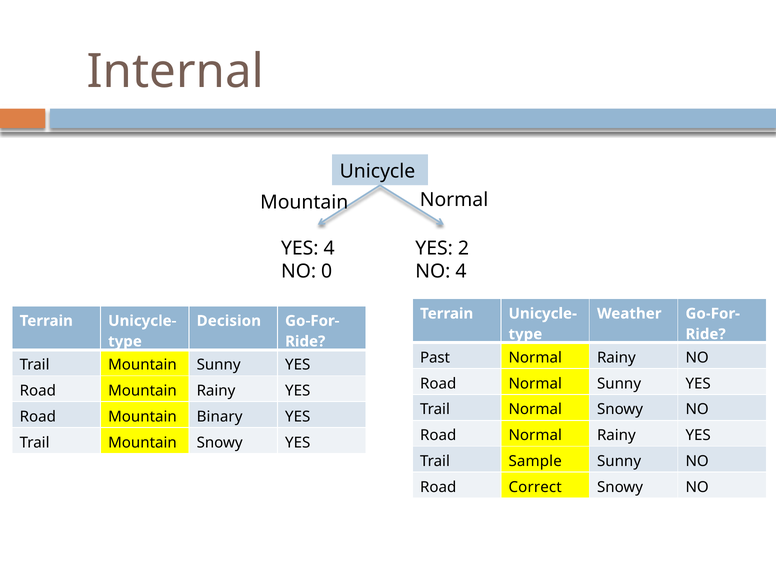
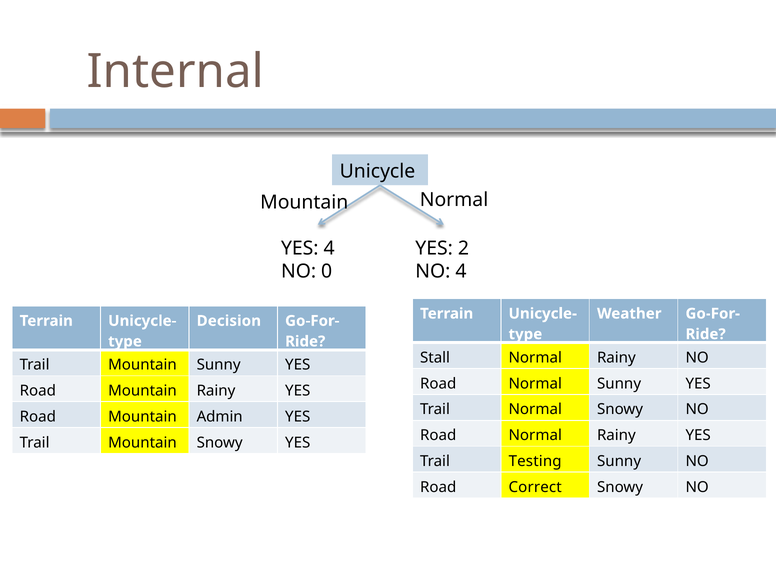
Past: Past -> Stall
Binary: Binary -> Admin
Sample: Sample -> Testing
